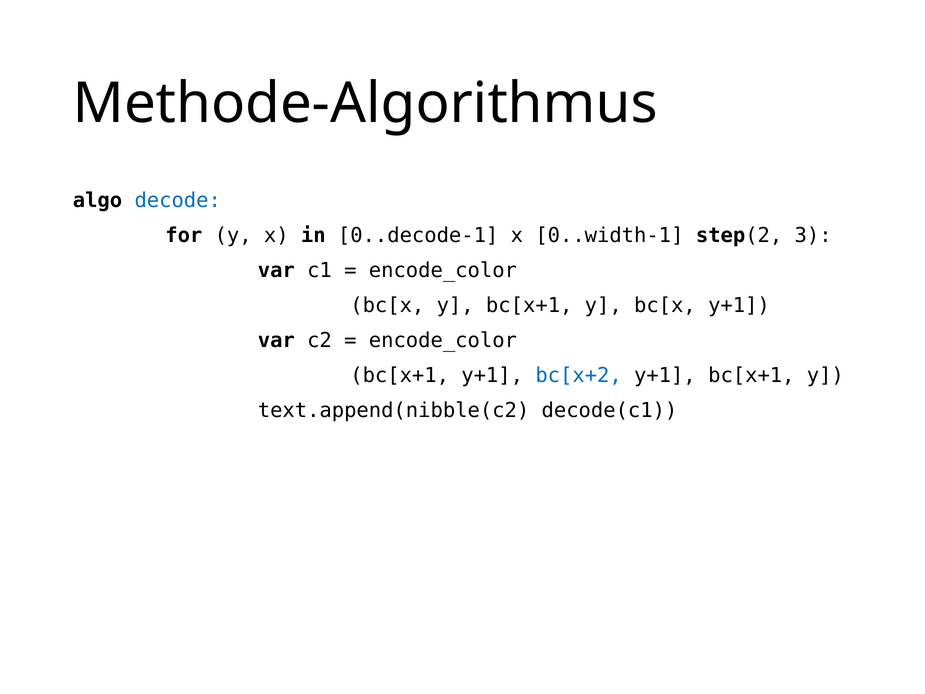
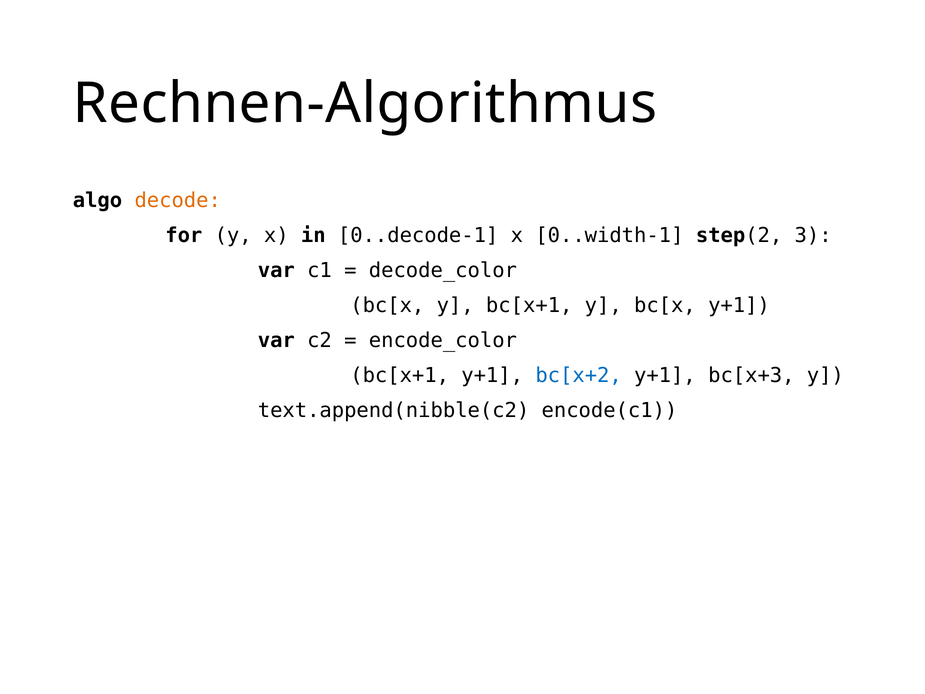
Methode-Algorithmus: Methode-Algorithmus -> Rechnen-Algorithmus
decode colour: blue -> orange
encode_color at (443, 270): encode_color -> decode_color
y+1 bc[x+1: bc[x+1 -> bc[x+3
decode(c1: decode(c1 -> encode(c1
